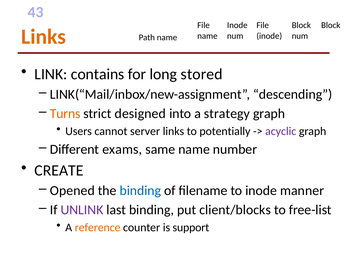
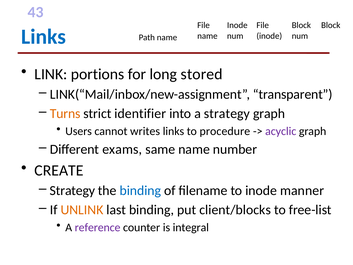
Links at (44, 37) colour: orange -> blue
contains: contains -> portions
descending: descending -> transparent
designed: designed -> identifier
server: server -> writes
potentially: potentially -> procedure
Opened at (72, 190): Opened -> Strategy
UNLINK colour: purple -> orange
reference colour: orange -> purple
support: support -> integral
